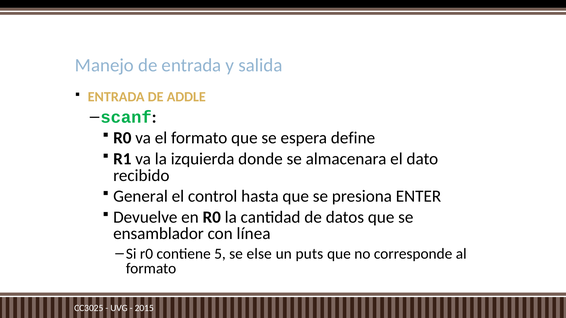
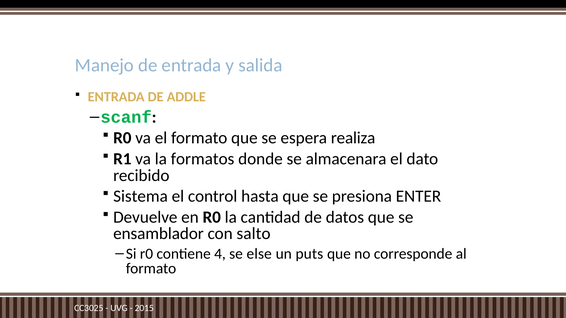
define: define -> realiza
izquierda: izquierda -> formatos
General: General -> Sistema
línea: línea -> salto
5: 5 -> 4
